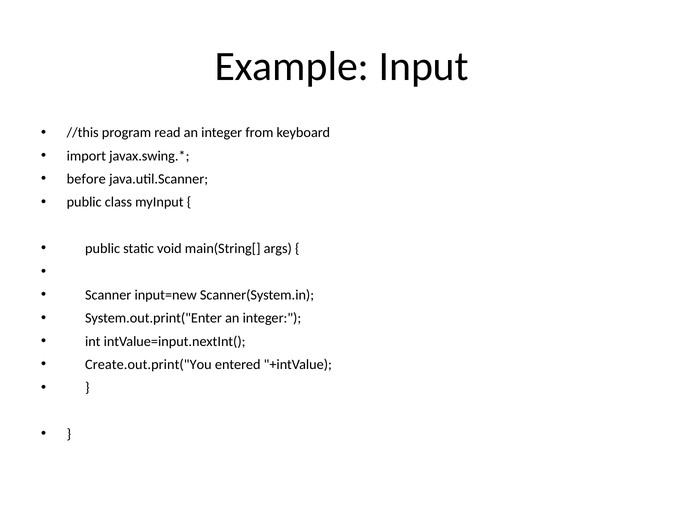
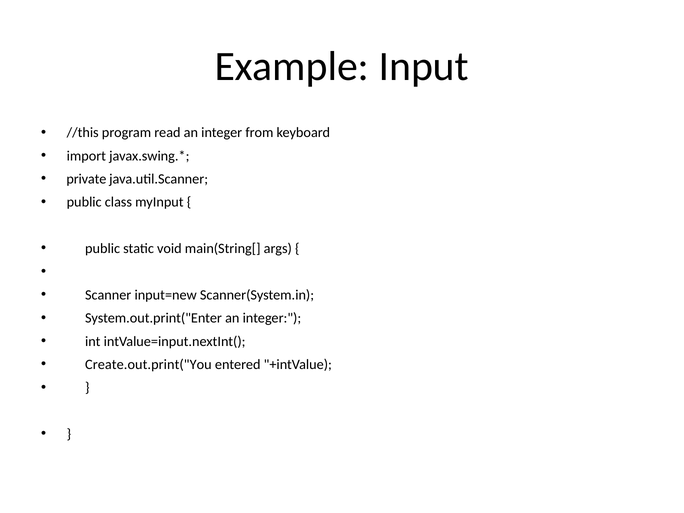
before: before -> private
